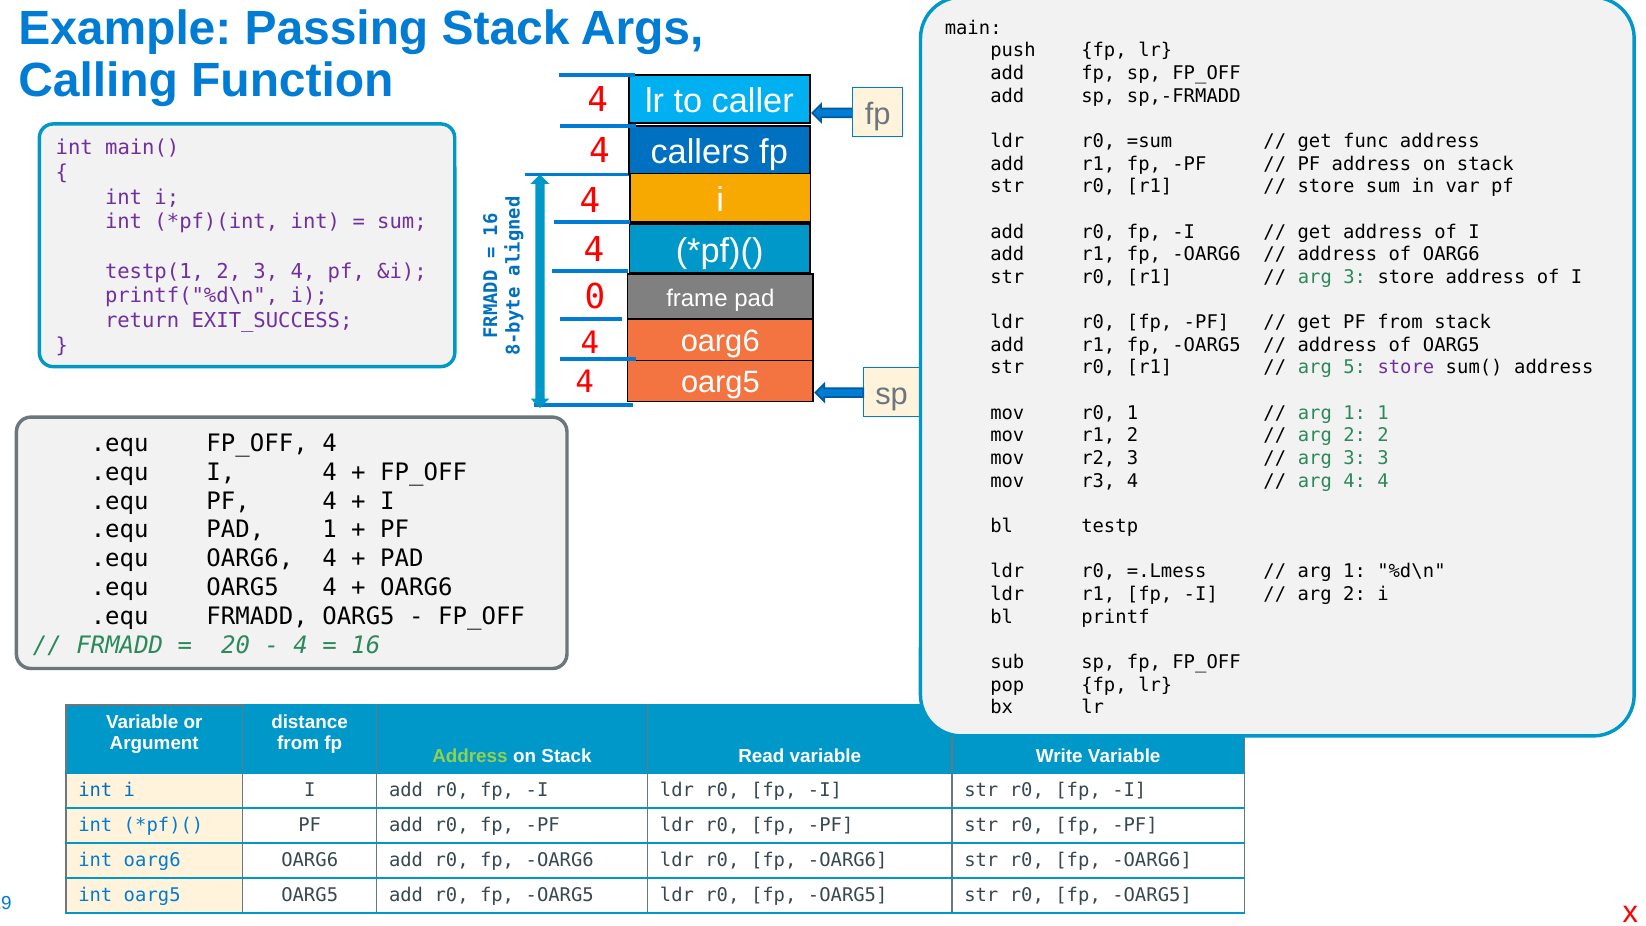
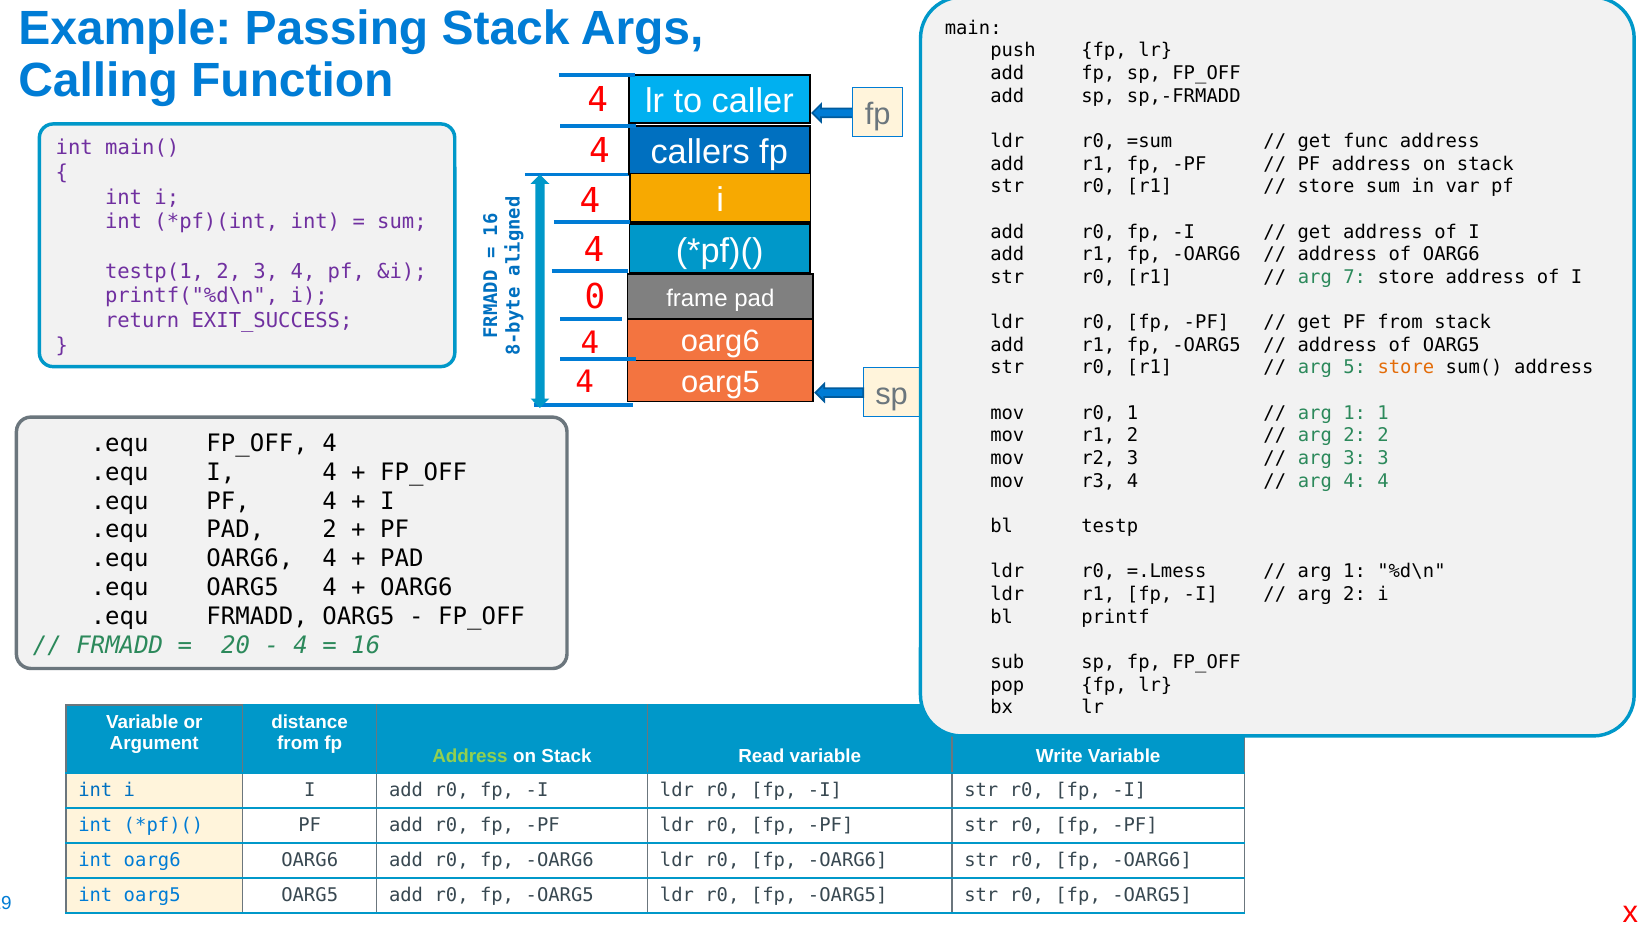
3 at (1355, 277): 3 -> 7
store at (1406, 368) colour: purple -> orange
PAD 1: 1 -> 2
